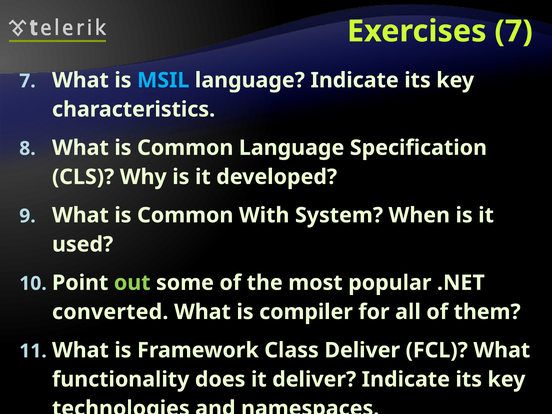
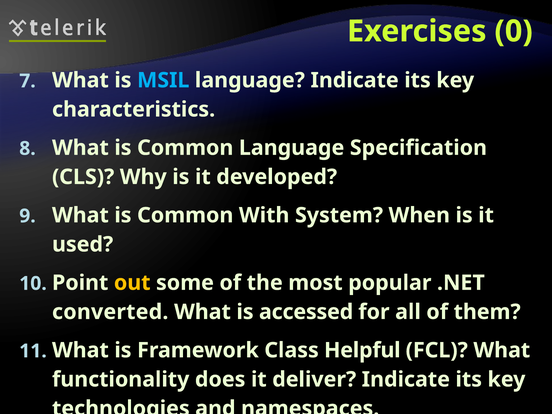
Exercises 7: 7 -> 0
out colour: light green -> yellow
compiler: compiler -> accessed
Class Deliver: Deliver -> Helpful
